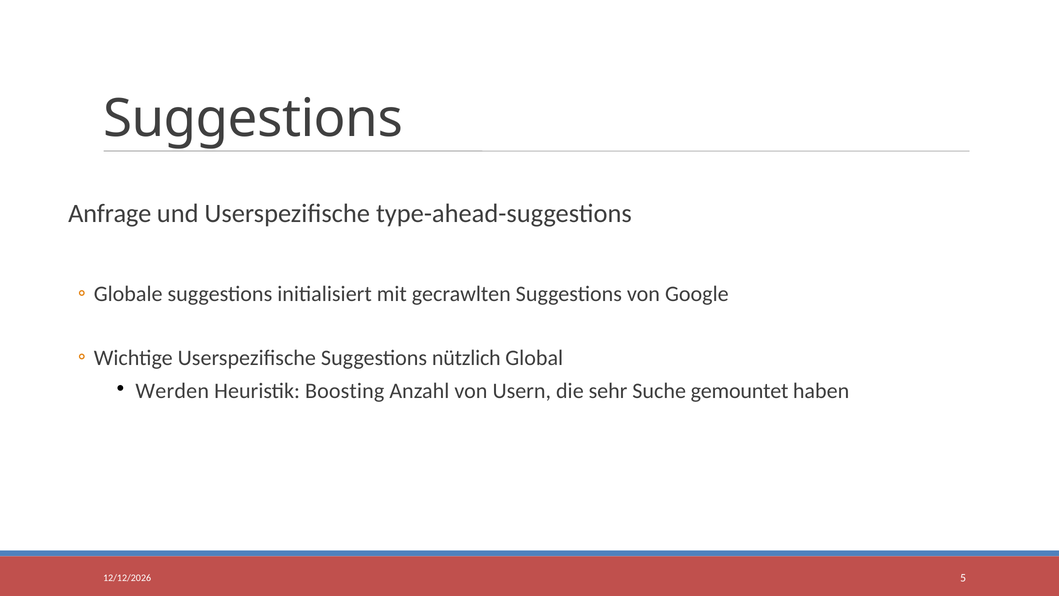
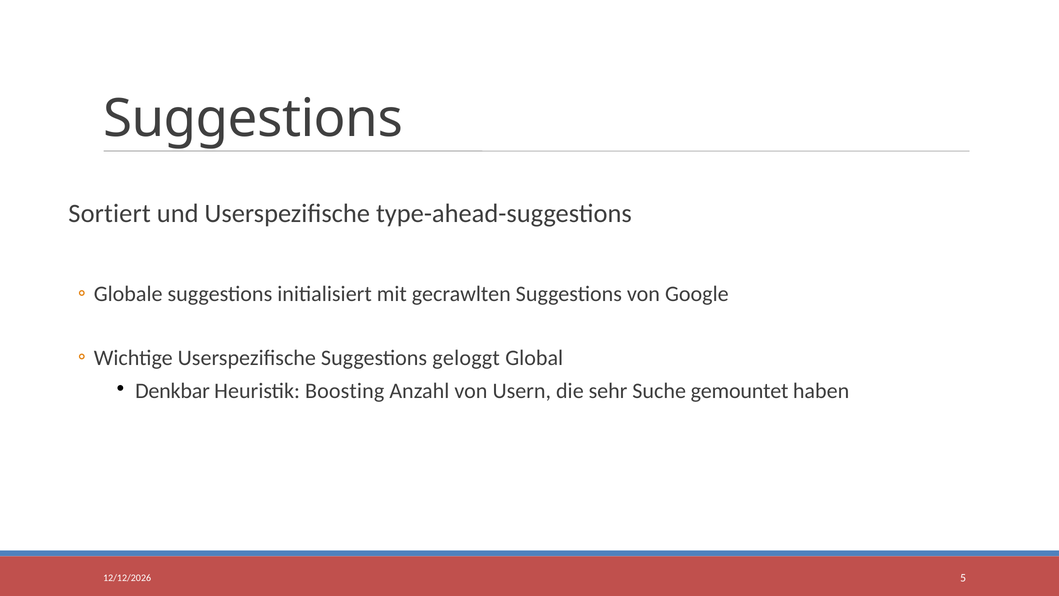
Anfrage: Anfrage -> Sortiert
nützlich: nützlich -> geloggt
Werden: Werden -> Denkbar
